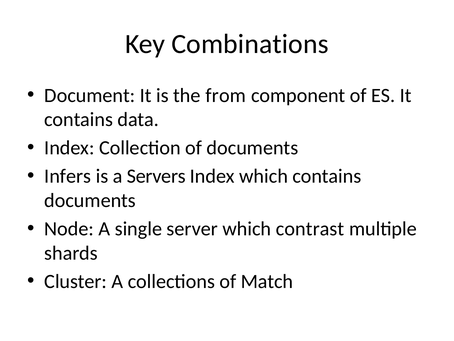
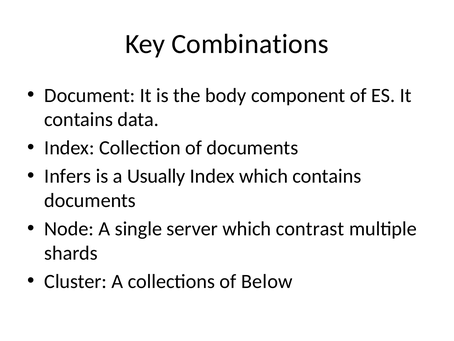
from: from -> body
Servers: Servers -> Usually
Match: Match -> Below
